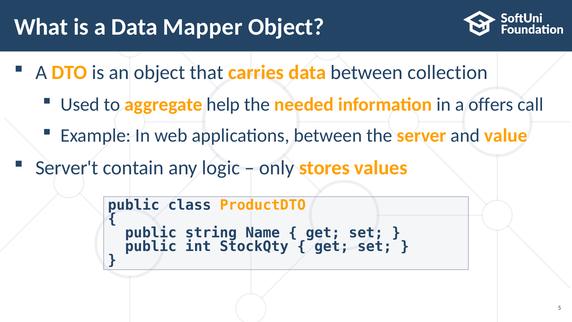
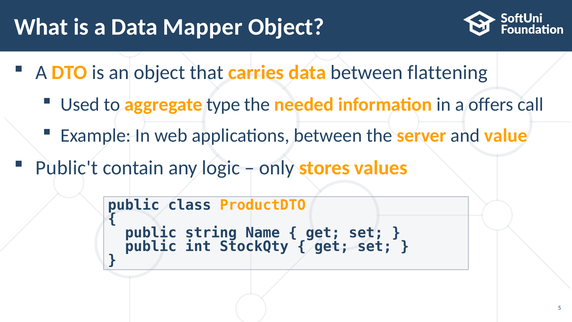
collection: collection -> flattening
help: help -> type
Server't: Server't -> Public't
